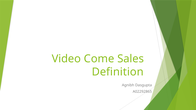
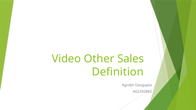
Come: Come -> Other
